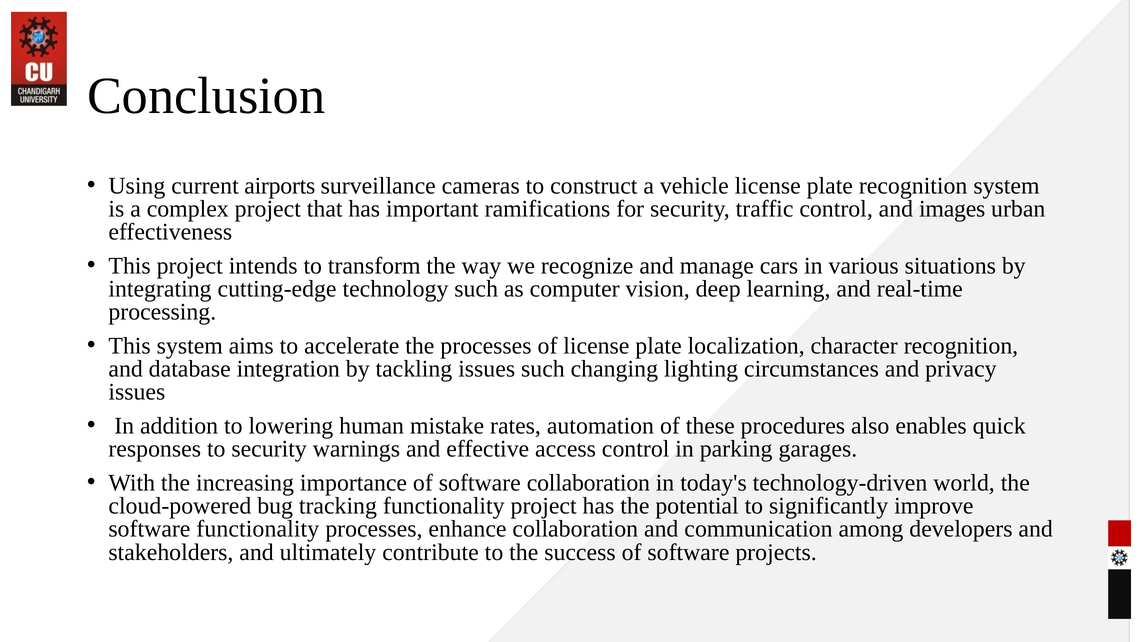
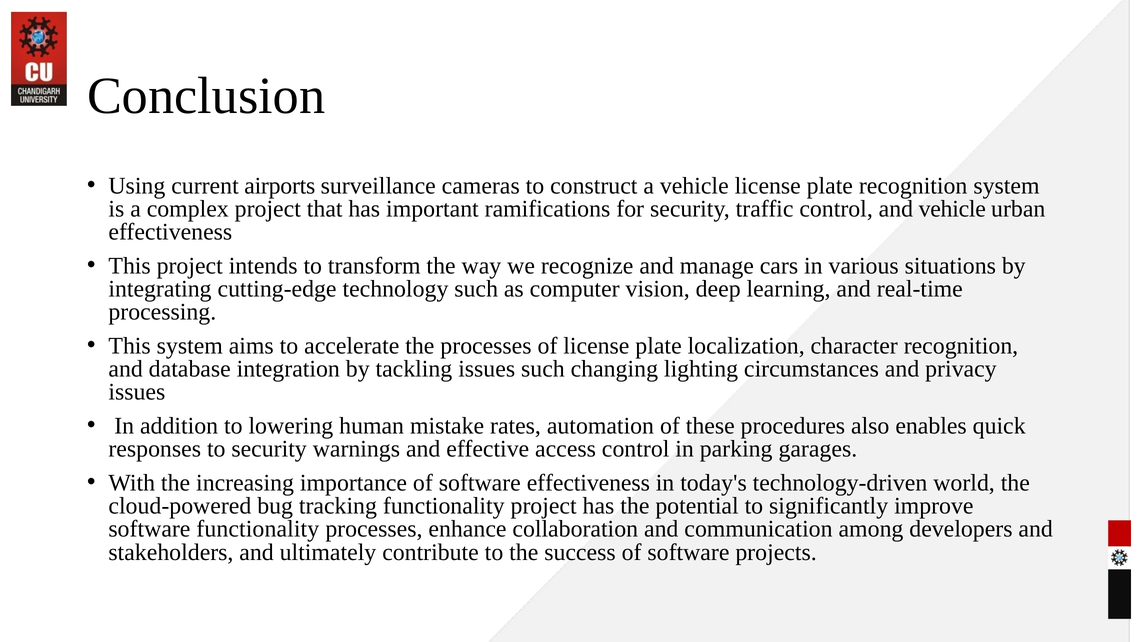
and images: images -> vehicle
software collaboration: collaboration -> effectiveness
